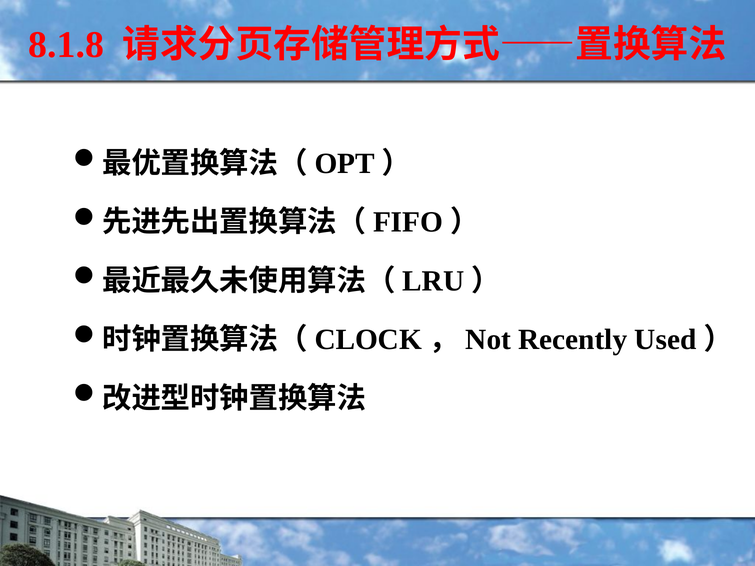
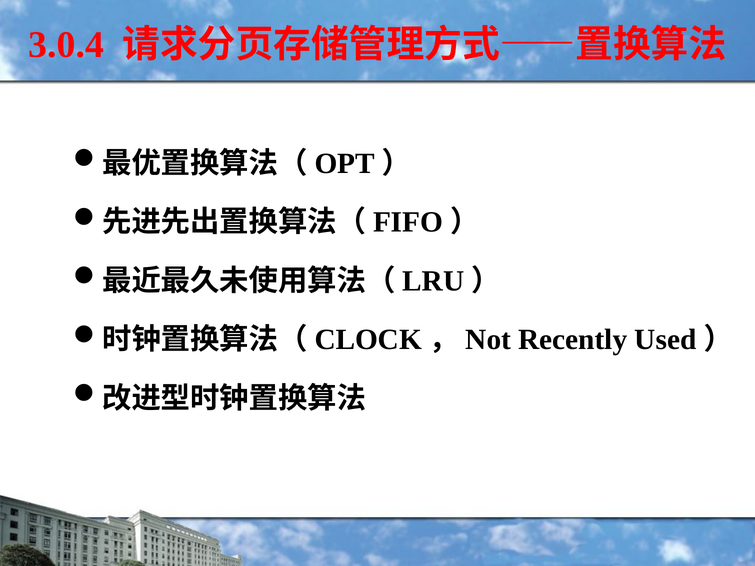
8.1.8: 8.1.8 -> 3.0.4
